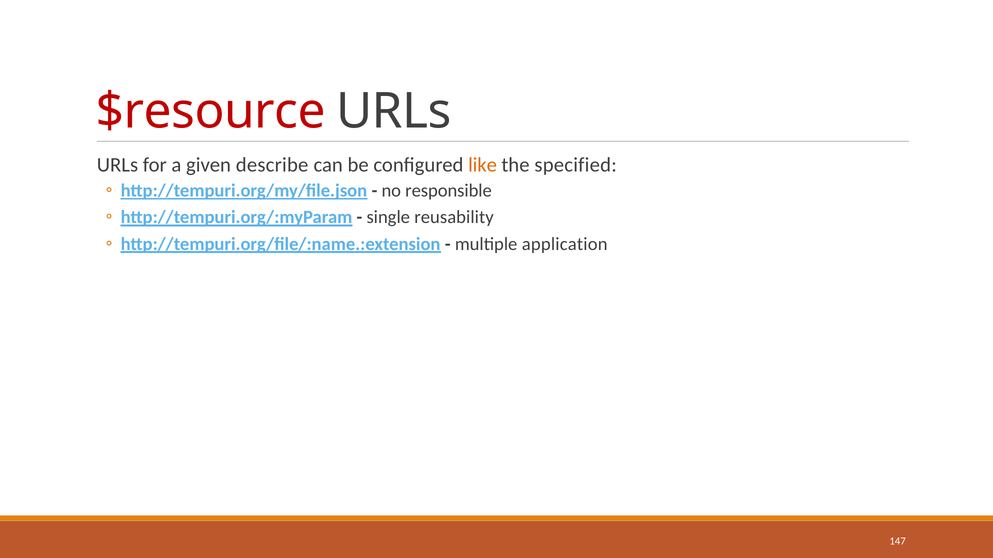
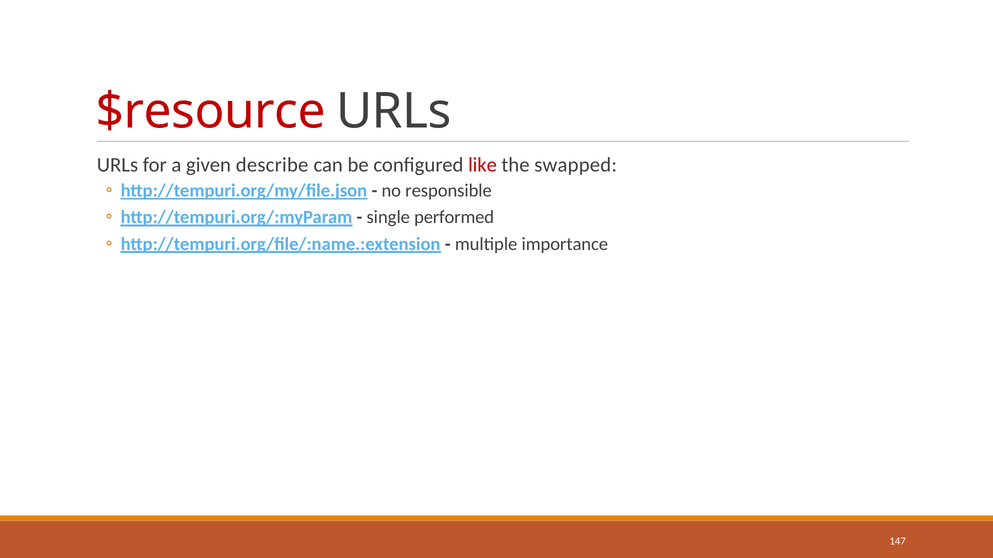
like colour: orange -> red
specified: specified -> swapped
reusability: reusability -> performed
application: application -> importance
